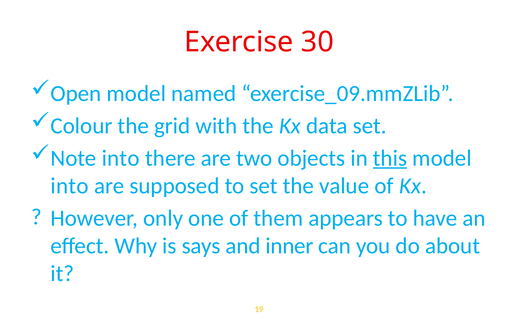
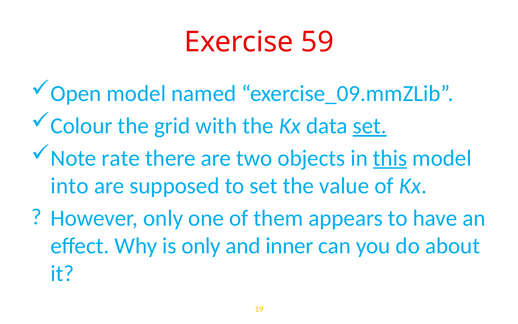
30: 30 -> 59
set at (370, 126) underline: none -> present
Note into: into -> rate
is says: says -> only
